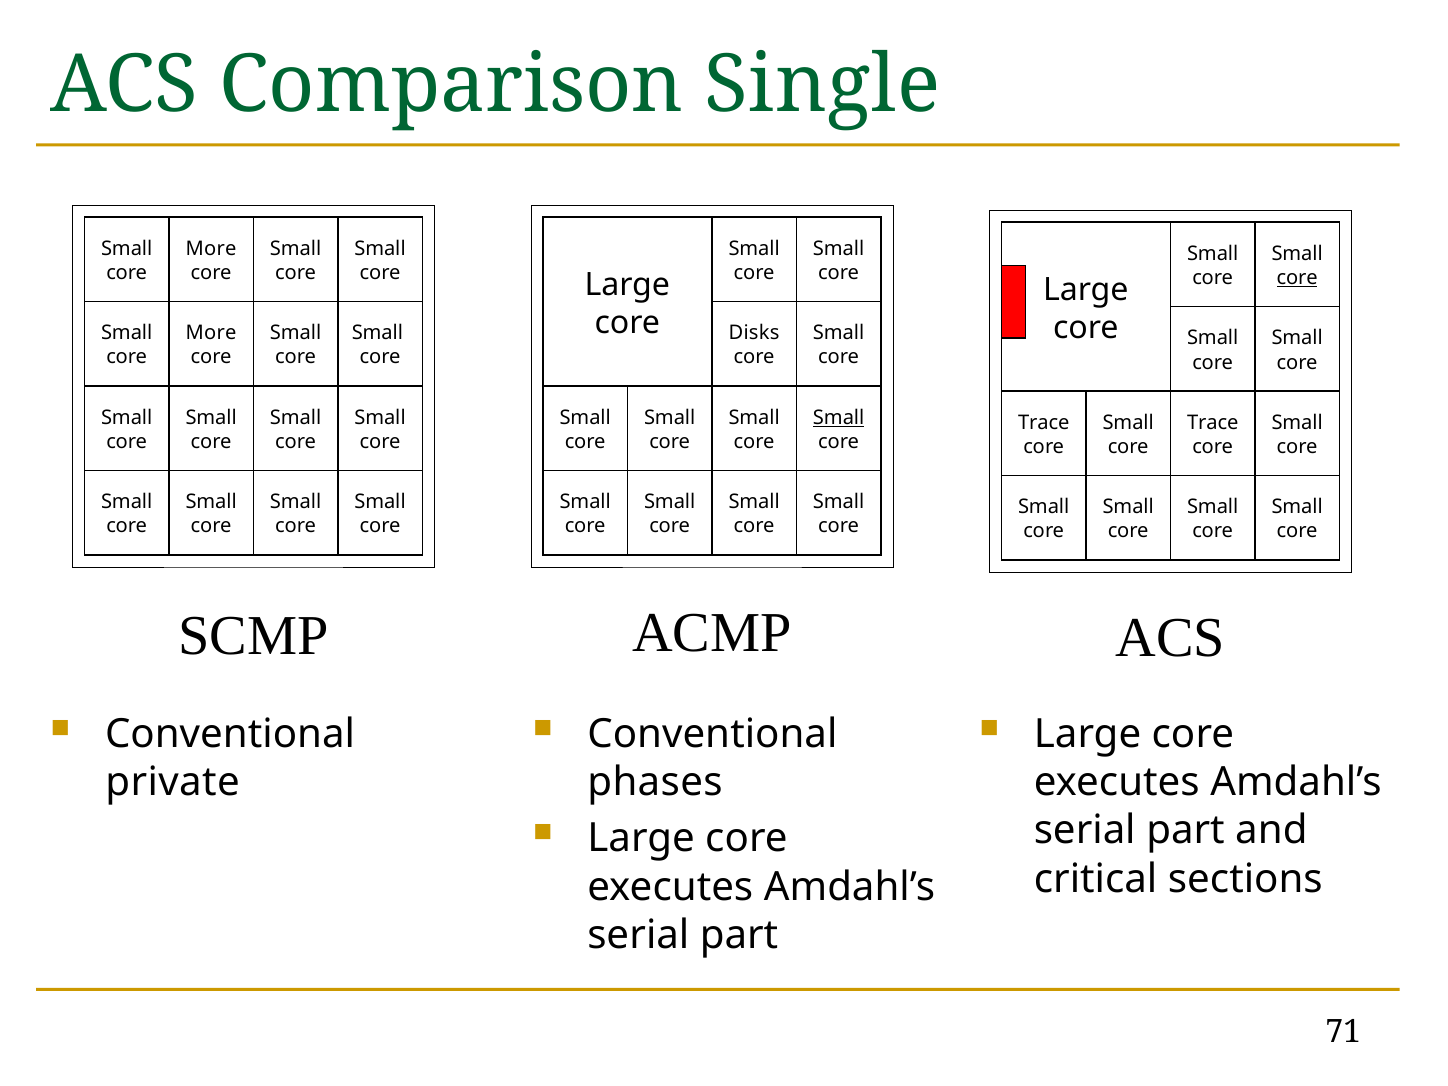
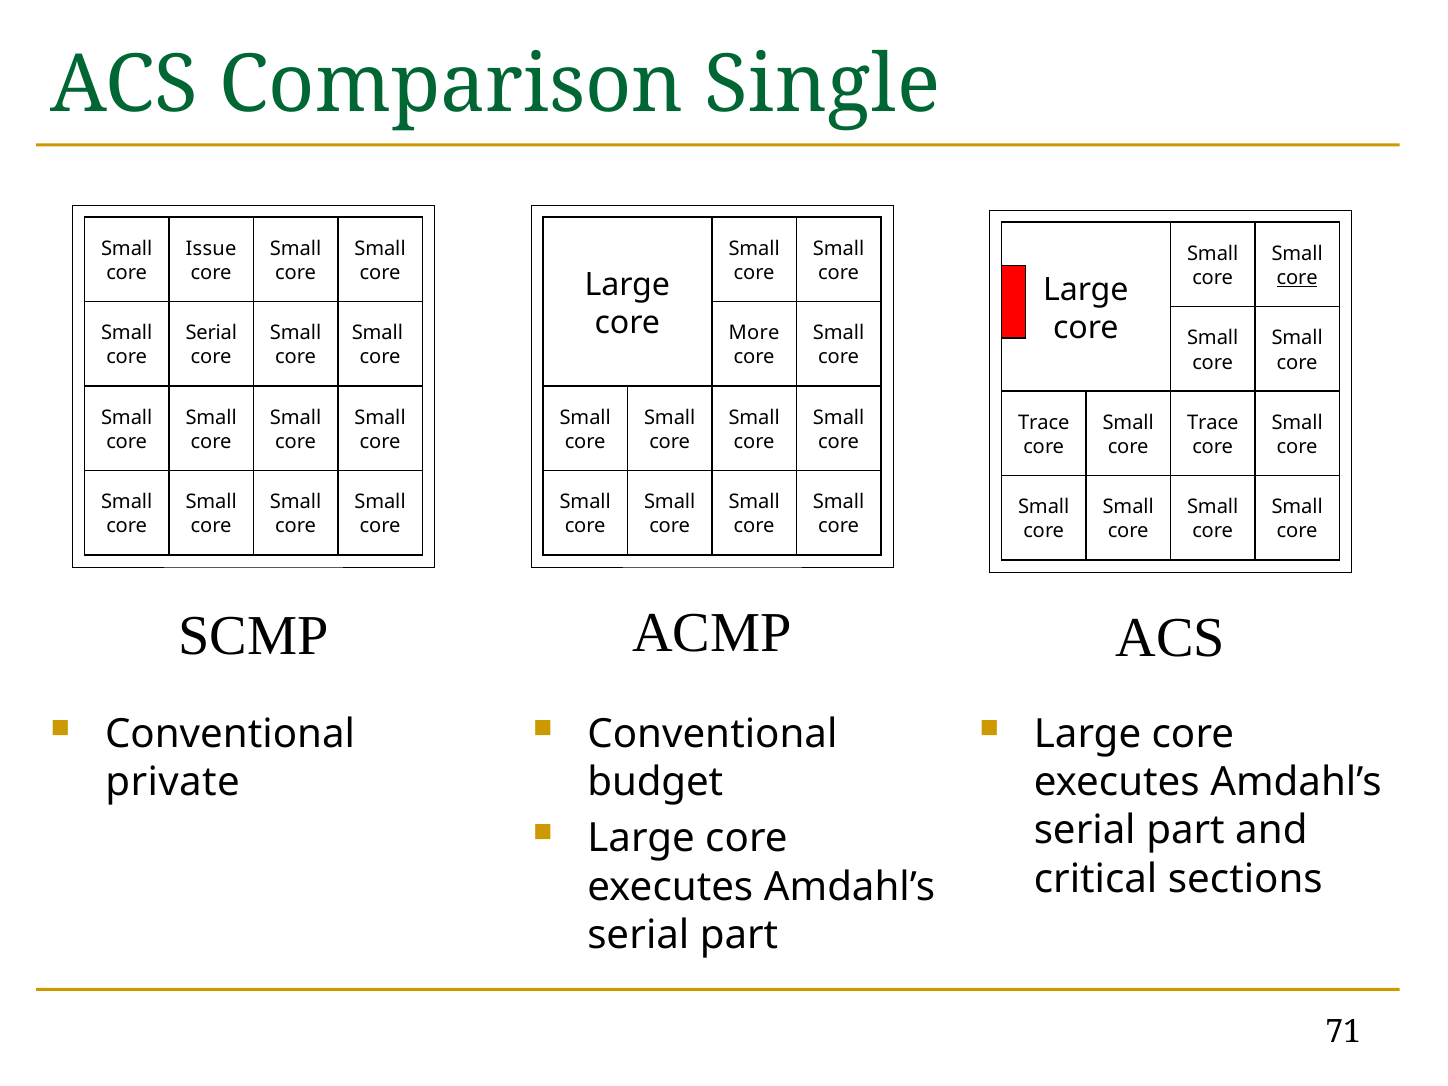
More at (211, 249): More -> Issue
More at (211, 333): More -> Serial
Disks: Disks -> More
Small at (839, 418) underline: present -> none
phases: phases -> budget
